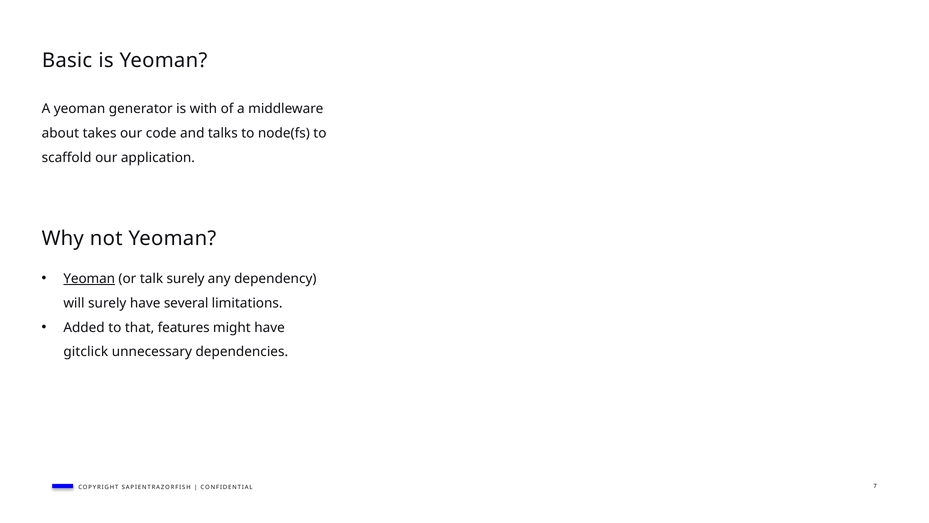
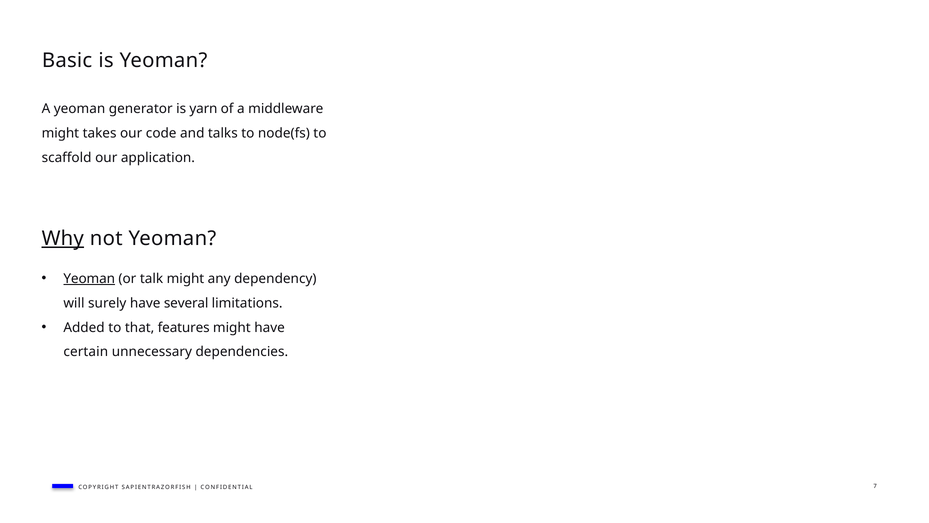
with: with -> yarn
about at (60, 133): about -> might
Why underline: none -> present
talk surely: surely -> might
gitclick: gitclick -> certain
